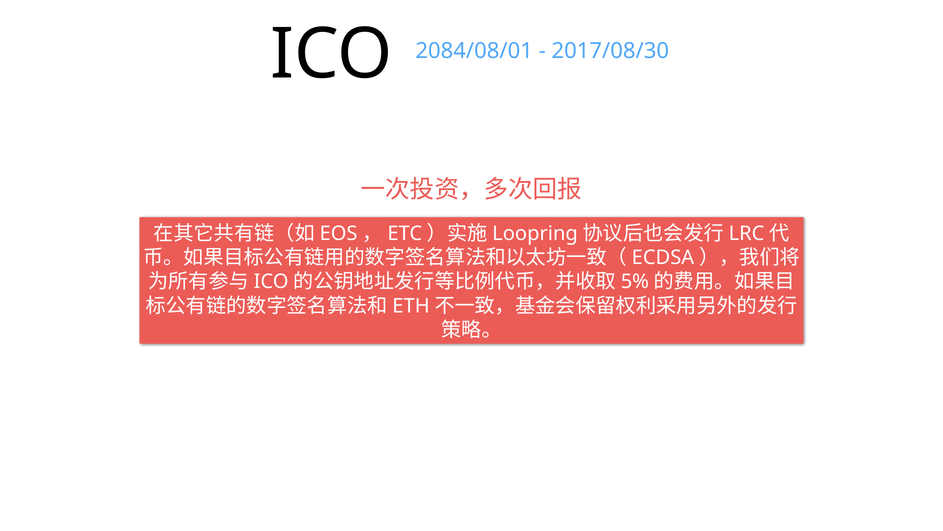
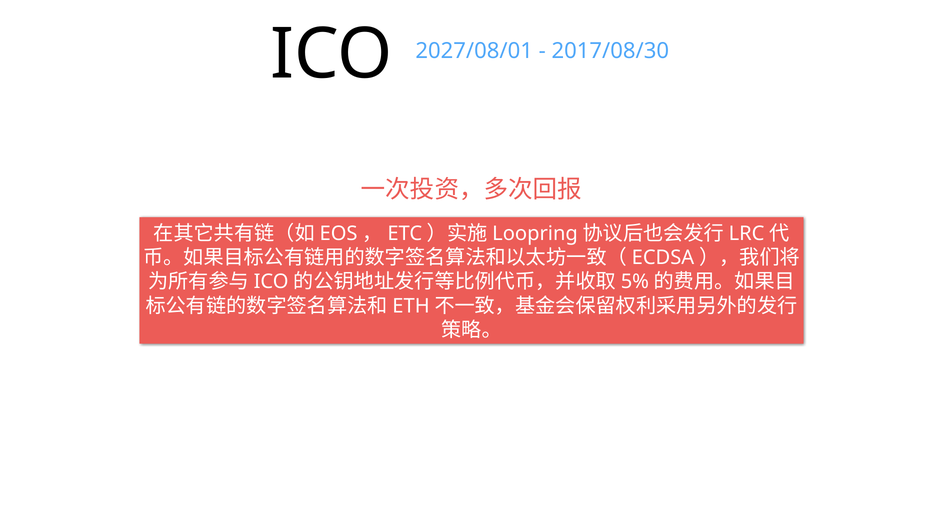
2084/08/01: 2084/08/01 -> 2027/08/01
